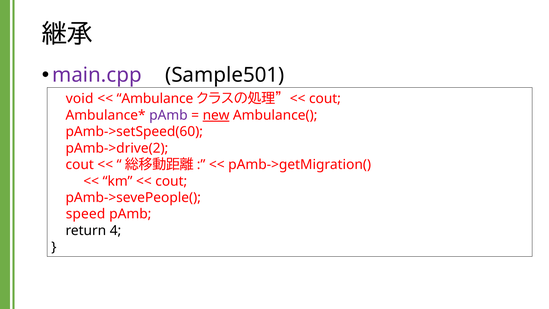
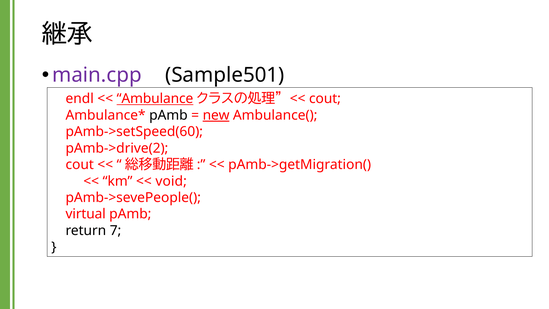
void: void -> endl
Ambulance underline: none -> present
pAmb at (168, 115) colour: purple -> black
cout at (171, 181): cout -> void
speed: speed -> virtual
4: 4 -> 7
